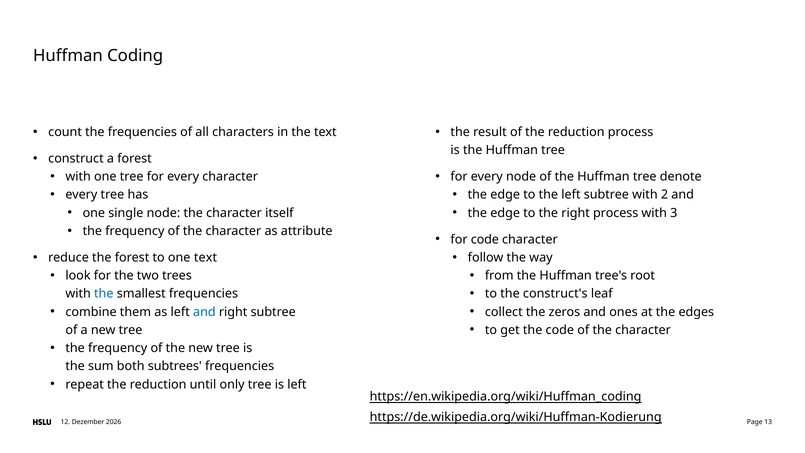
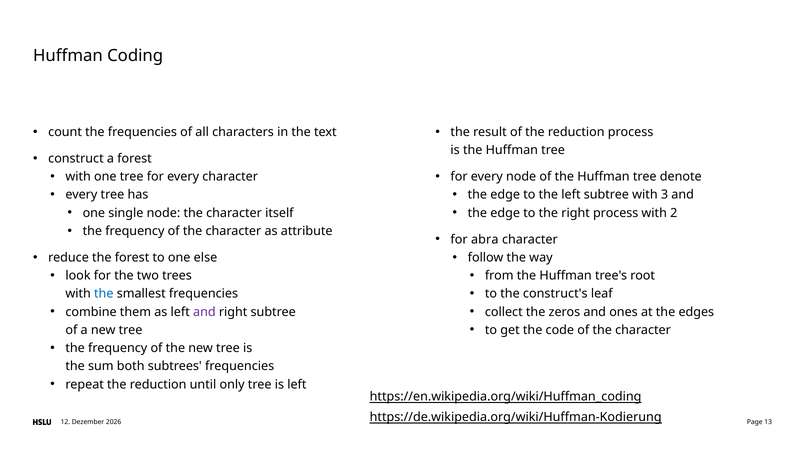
2: 2 -> 3
3: 3 -> 2
for code: code -> abra
one text: text -> else
and at (204, 312) colour: blue -> purple
